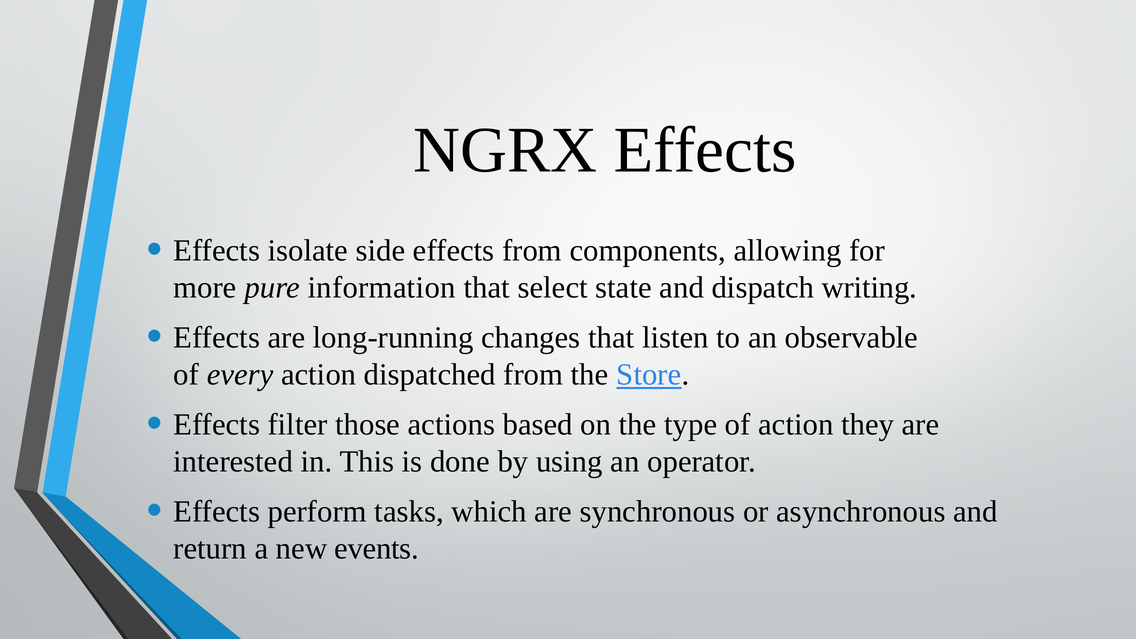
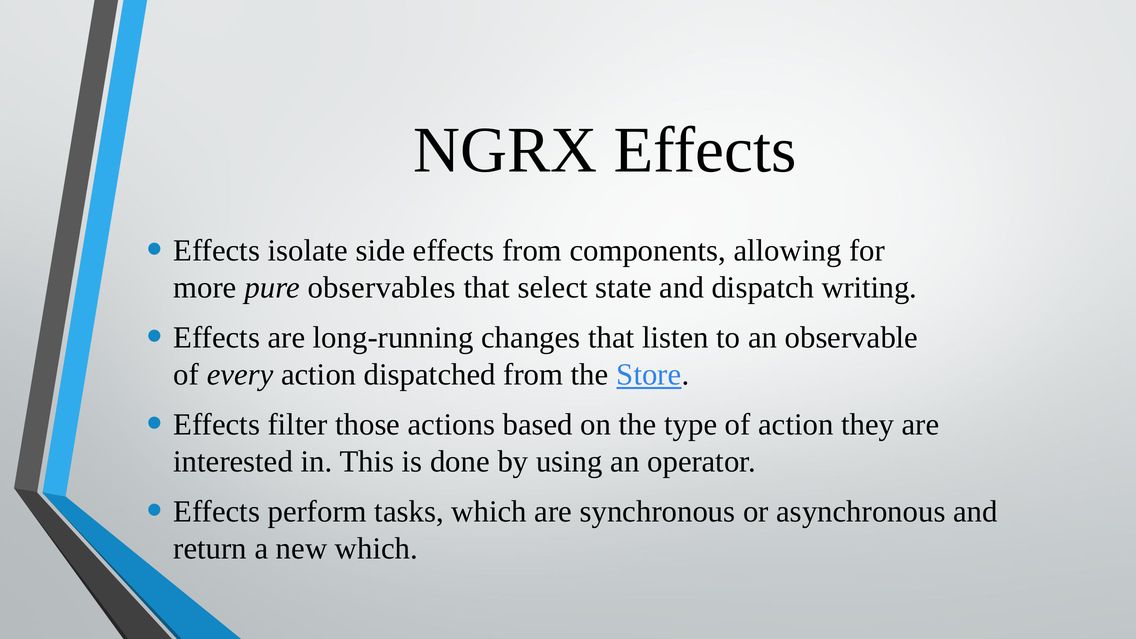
information: information -> observables
new events: events -> which
